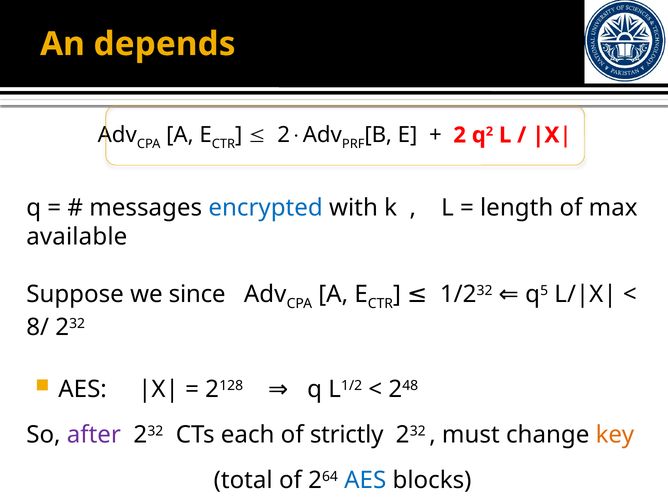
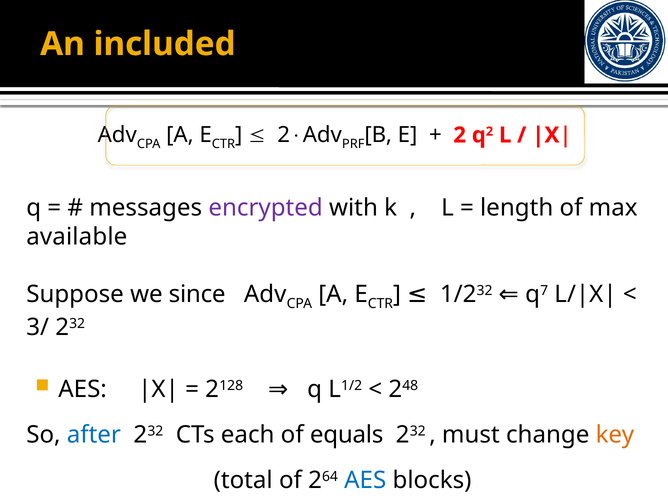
depends: depends -> included
encrypted colour: blue -> purple
5: 5 -> 7
8/: 8/ -> 3/
after colour: purple -> blue
strictly: strictly -> equals
